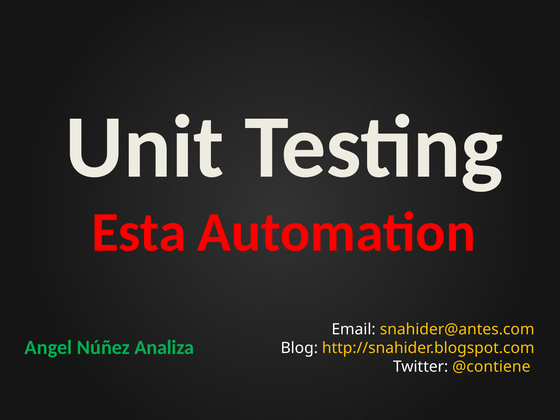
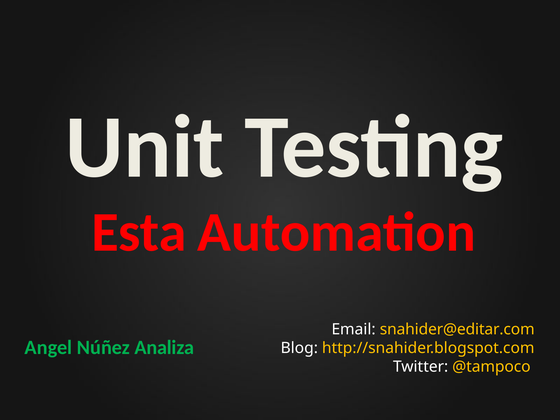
snahider@antes.com: snahider@antes.com -> snahider@editar.com
@contiene: @contiene -> @tampoco
